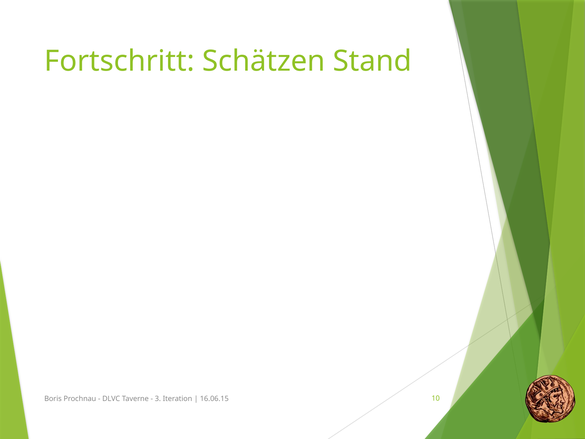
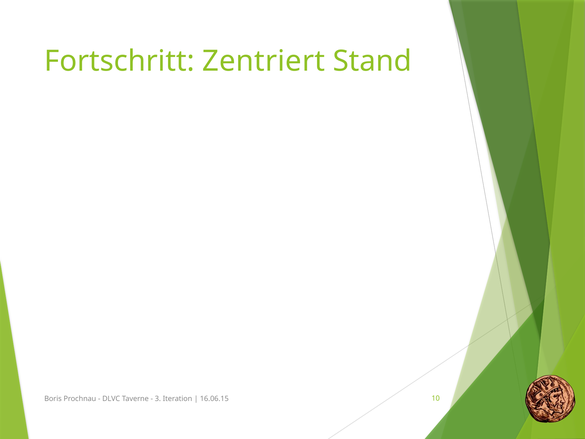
Schätzen: Schätzen -> Zentriert
